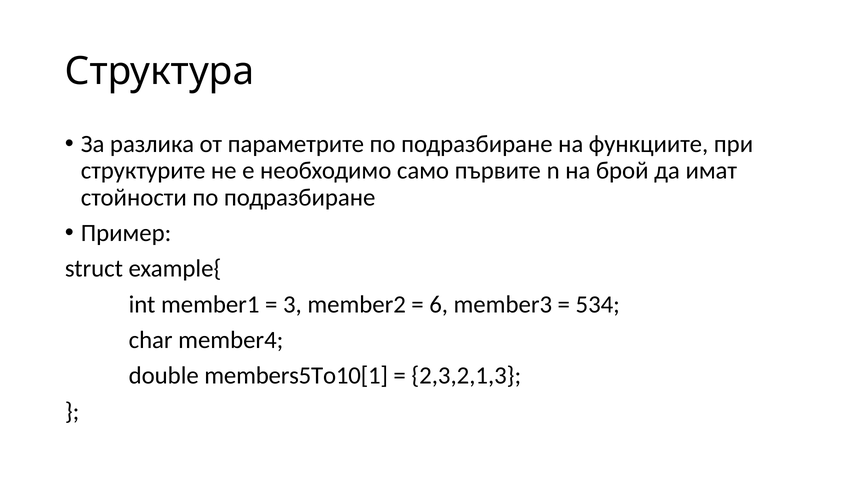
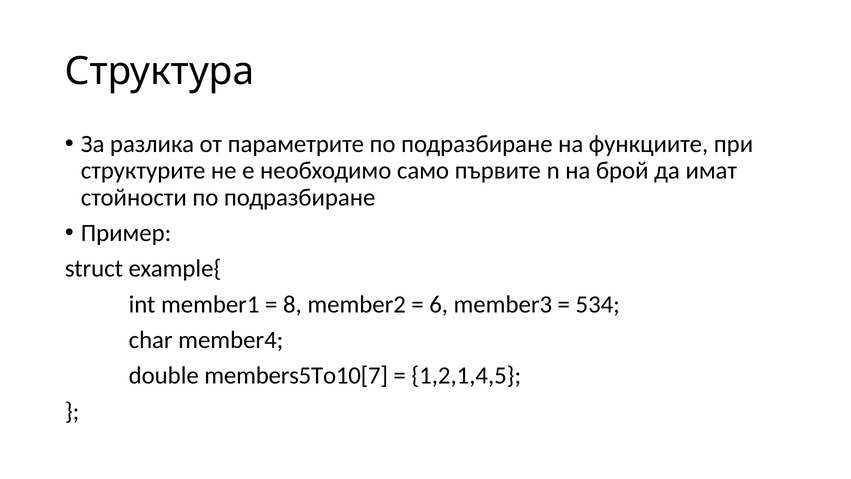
3: 3 -> 8
members5To10[1: members5To10[1 -> members5To10[7
2,3,2,1,3: 2,3,2,1,3 -> 1,2,1,4,5
